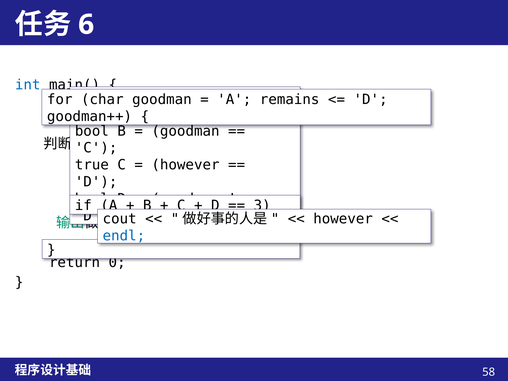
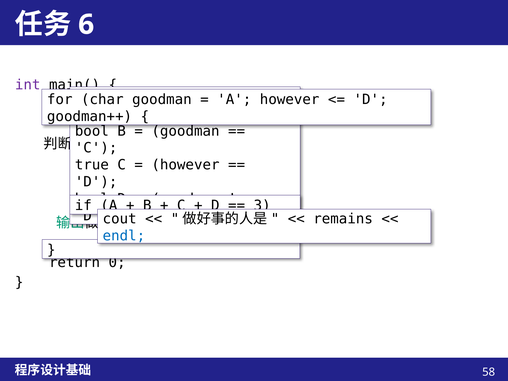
int colour: blue -> purple
remains at (290, 100): remains -> however
however at (343, 219): however -> remains
